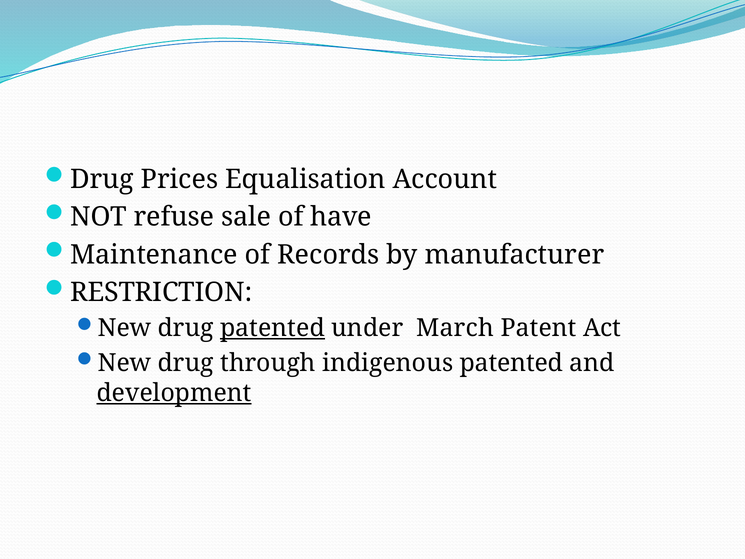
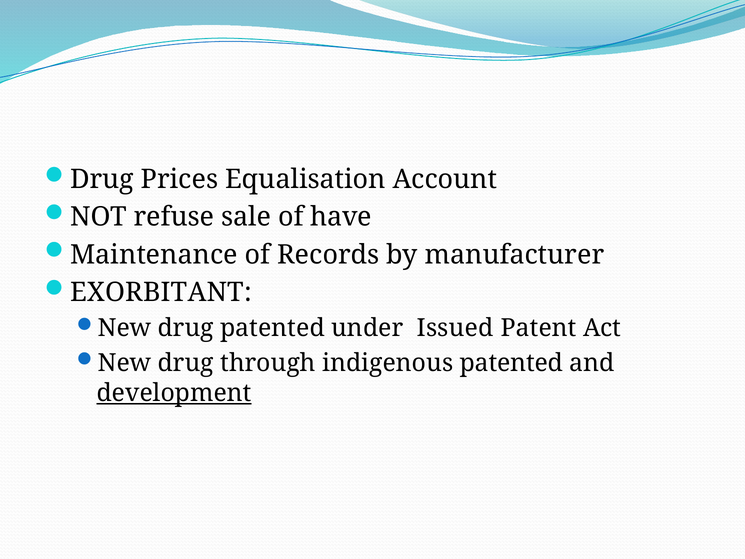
RESTRICTION: RESTRICTION -> EXORBITANT
patented at (272, 328) underline: present -> none
March: March -> Issued
